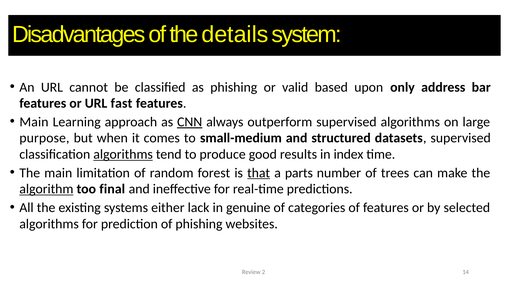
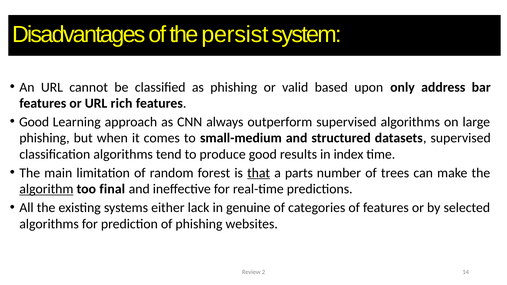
details: details -> persist
fast: fast -> rich
Main at (34, 122): Main -> Good
CNN underline: present -> none
purpose at (44, 138): purpose -> phishing
algorithms at (123, 154) underline: present -> none
